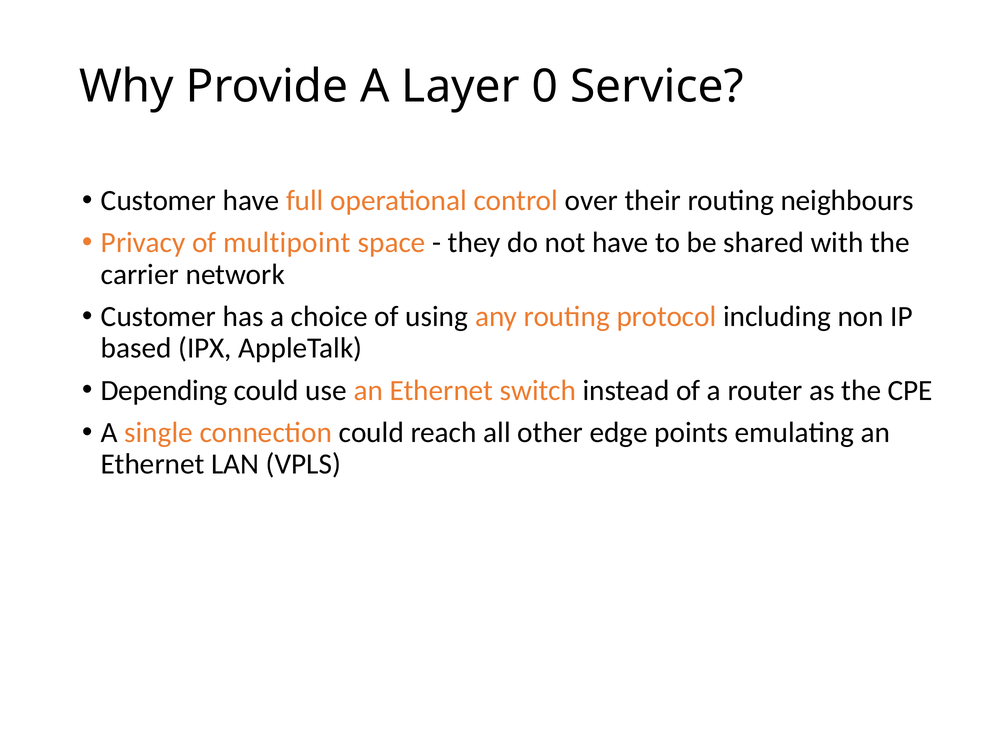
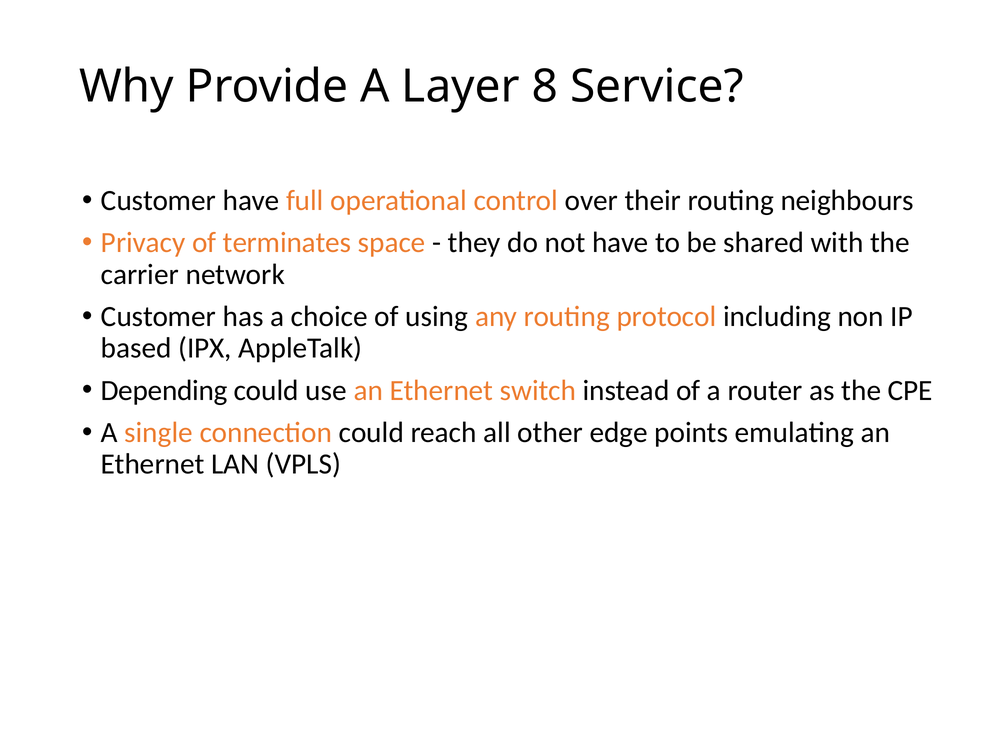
0: 0 -> 8
multipoint: multipoint -> terminates
